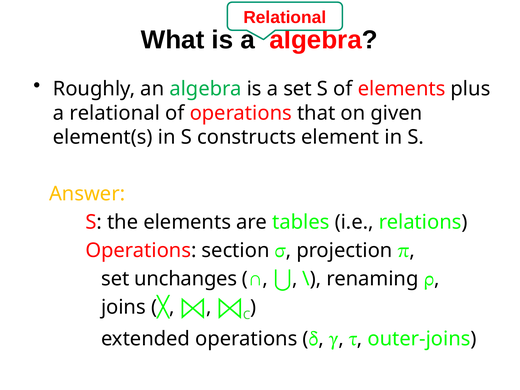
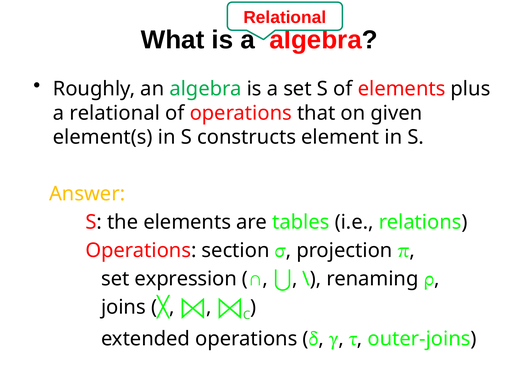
unchanges: unchanges -> expression
